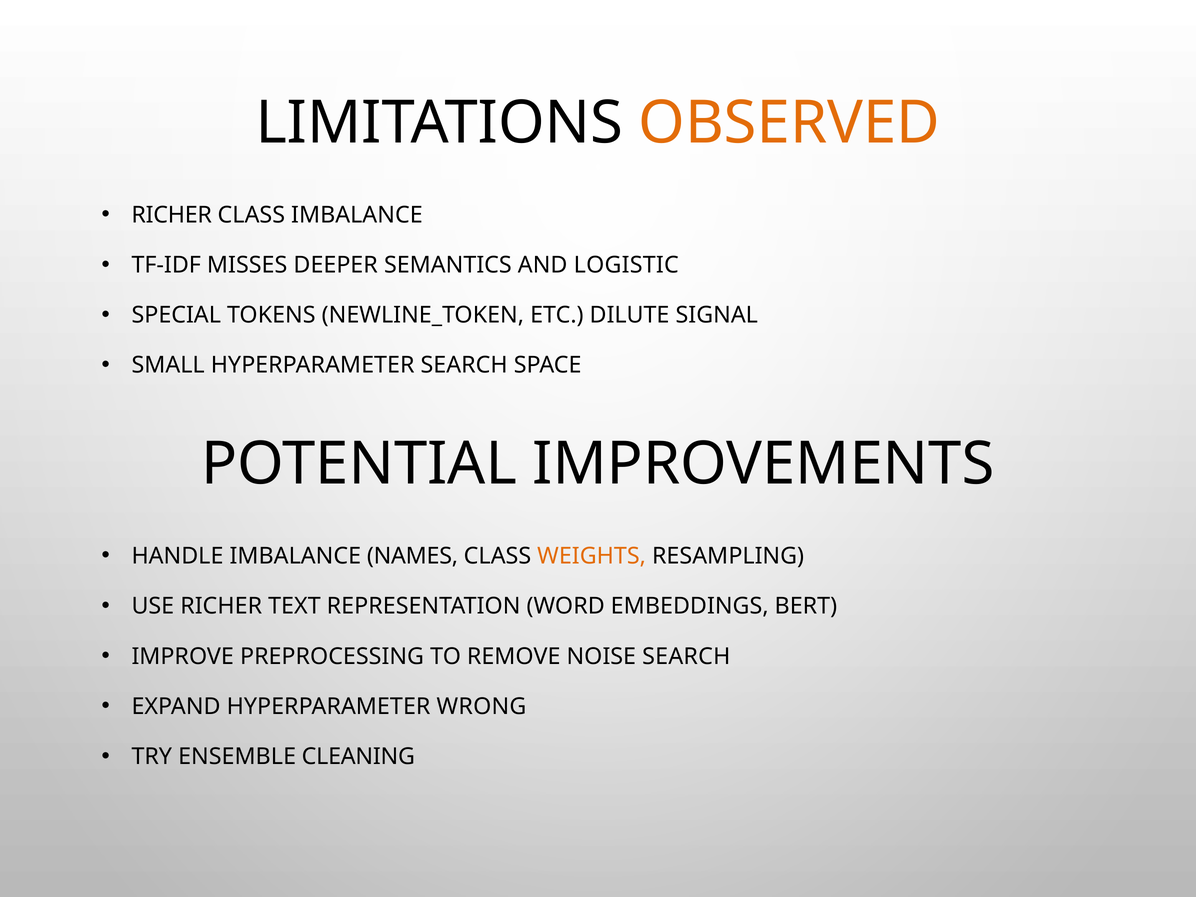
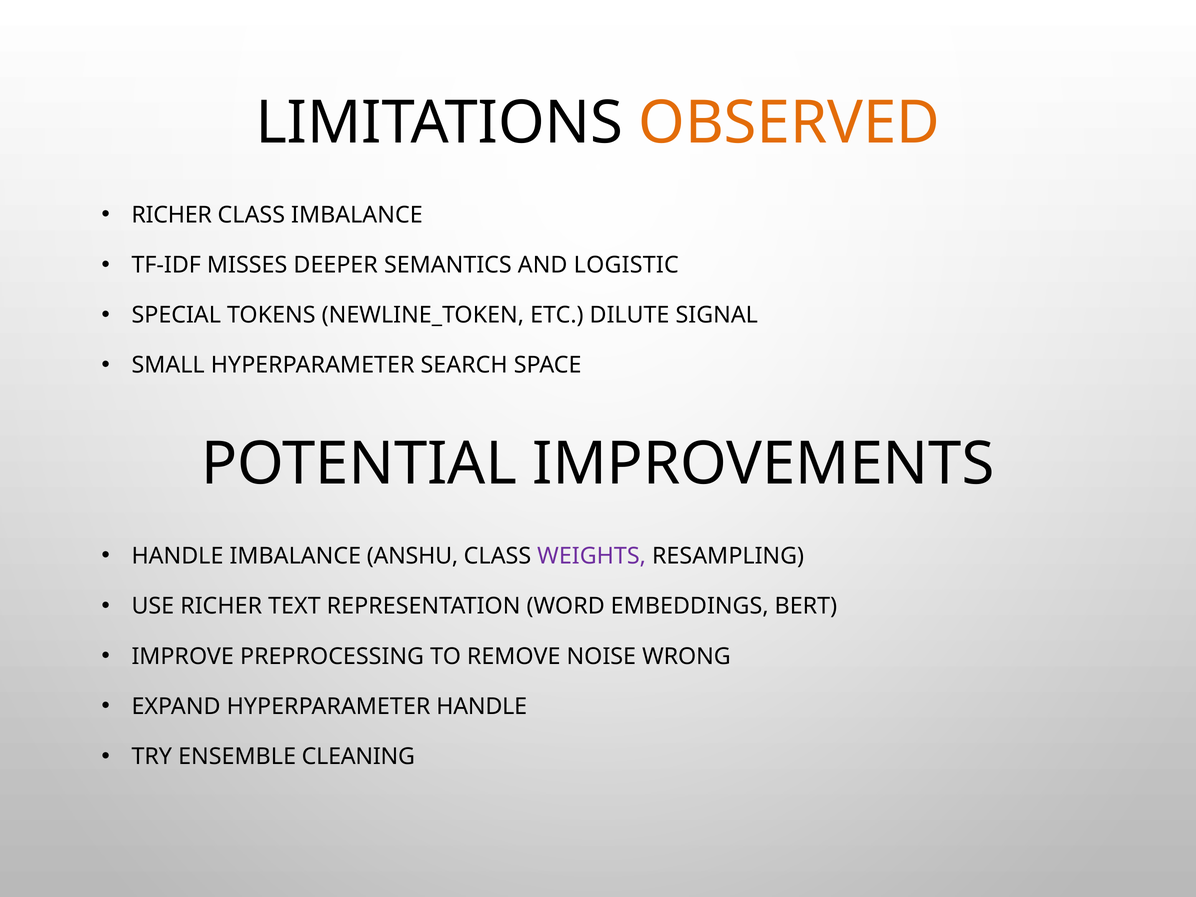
NAMES: NAMES -> ANSHU
WEIGHTS colour: orange -> purple
NOISE SEARCH: SEARCH -> WRONG
HYPERPARAMETER WRONG: WRONG -> HANDLE
